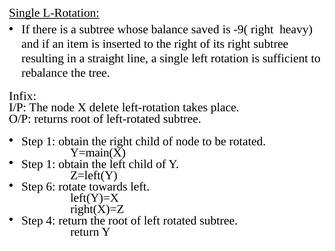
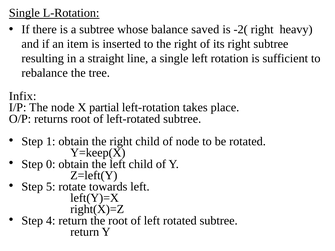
-9(: -9( -> -2(
delete: delete -> partial
Y=main(X: Y=main(X -> Y=keep(X
1 at (51, 164): 1 -> 0
6: 6 -> 5
